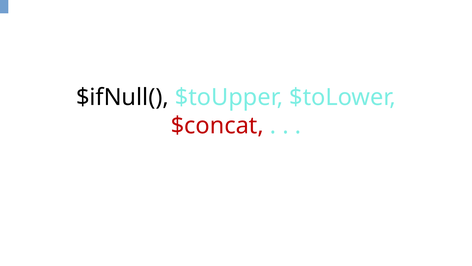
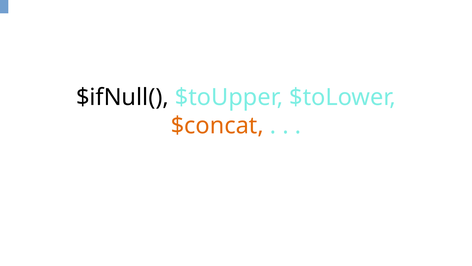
$concat colour: red -> orange
